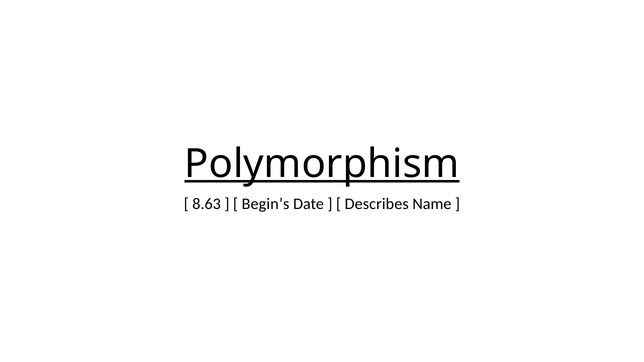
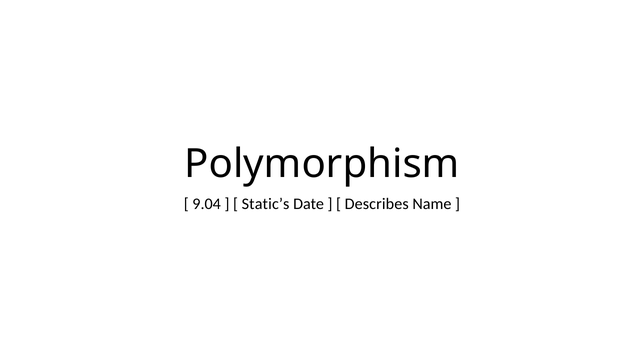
Polymorphism underline: present -> none
8.63: 8.63 -> 9.04
Begin’s: Begin’s -> Static’s
